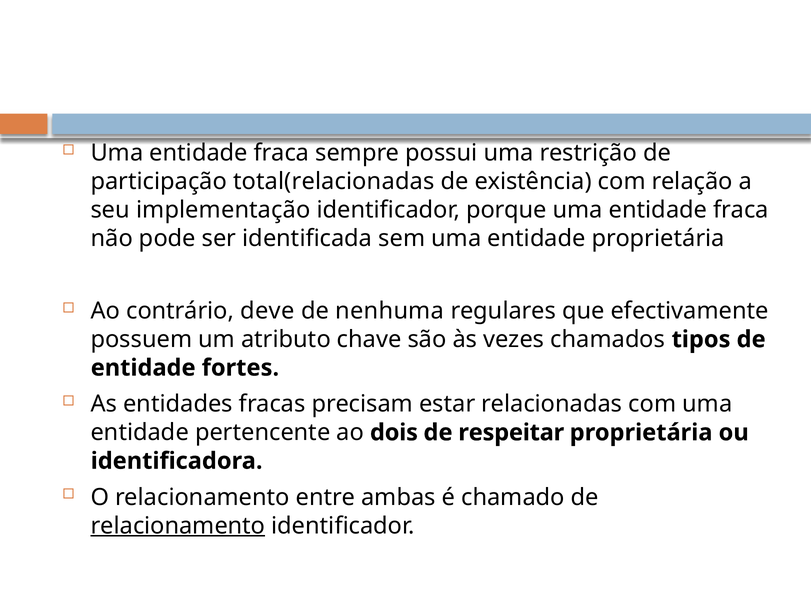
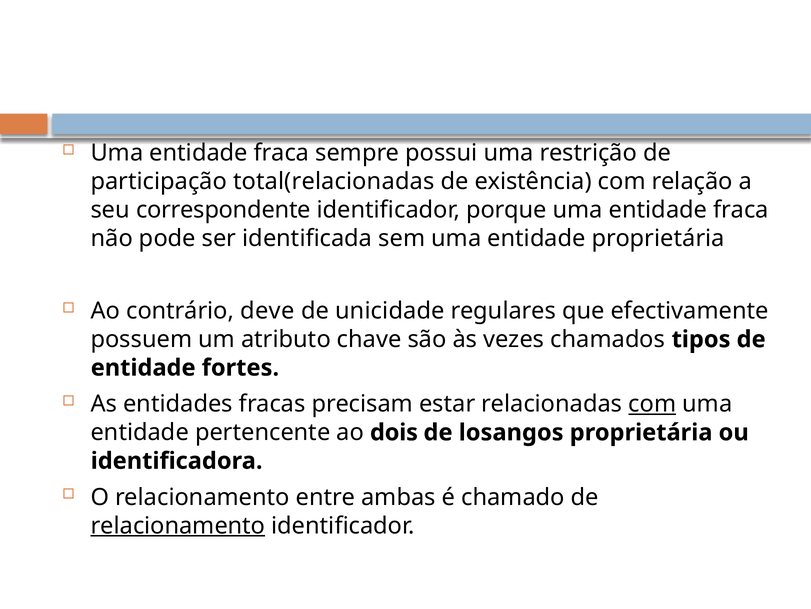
implementação: implementação -> correspondente
nenhuma: nenhuma -> unicidade
com at (652, 404) underline: none -> present
respeitar: respeitar -> losangos
